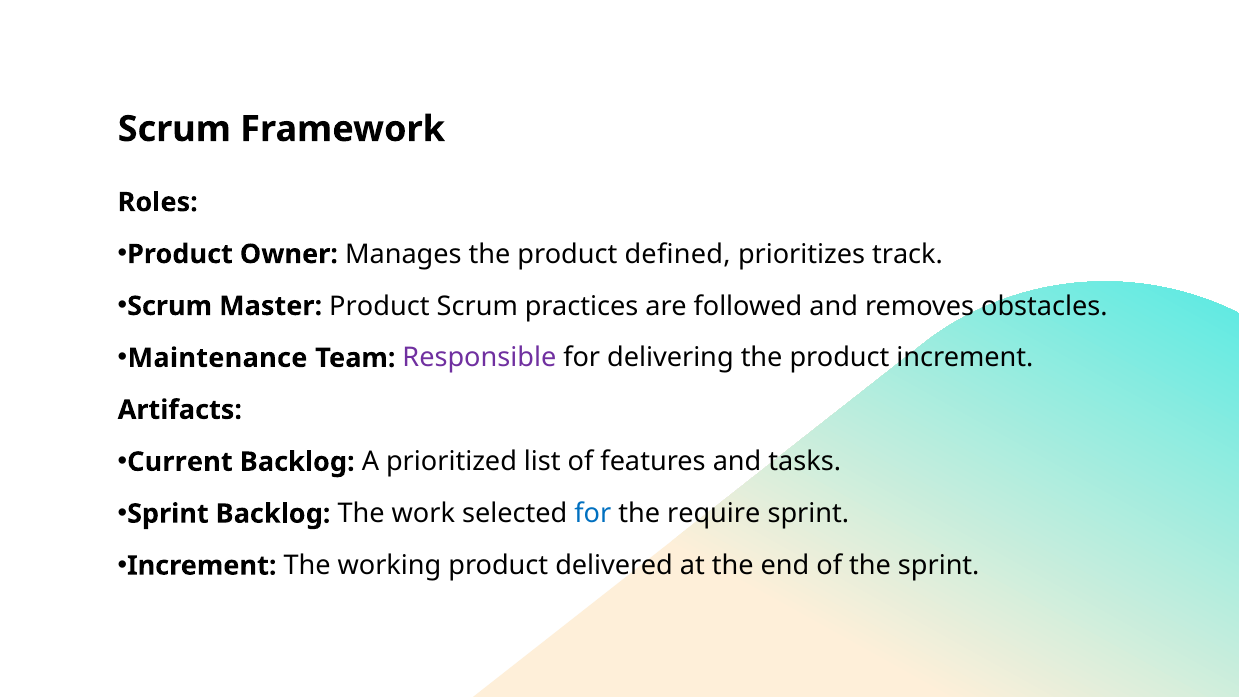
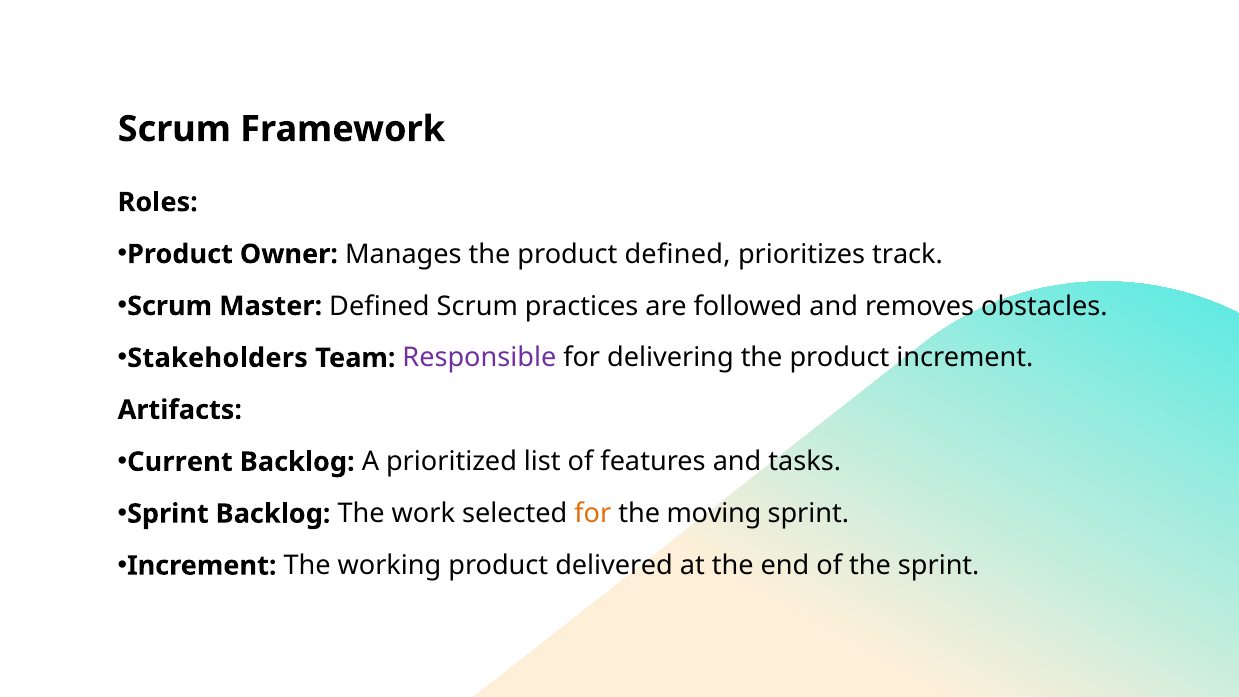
Master Product: Product -> Defined
Maintenance: Maintenance -> Stakeholders
for at (593, 514) colour: blue -> orange
require: require -> moving
